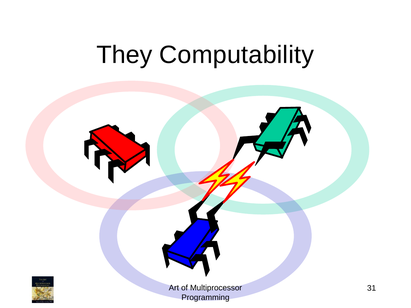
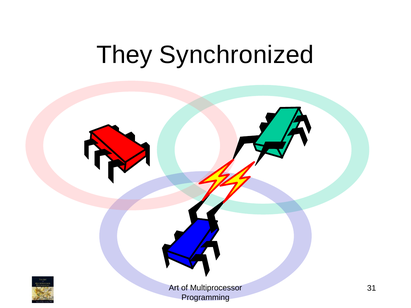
Computability: Computability -> Synchronized
